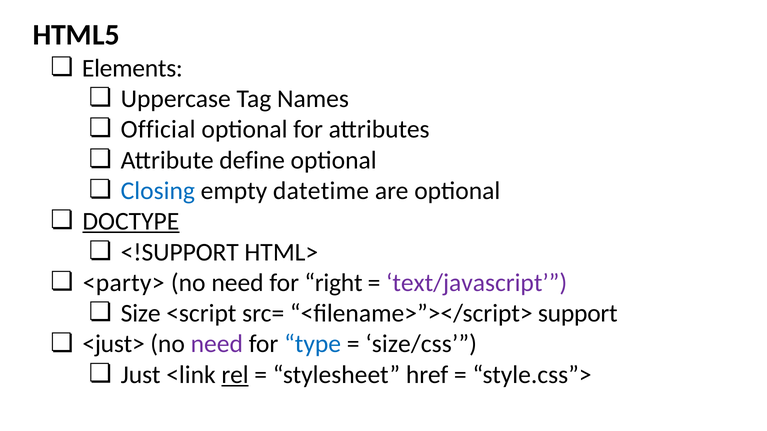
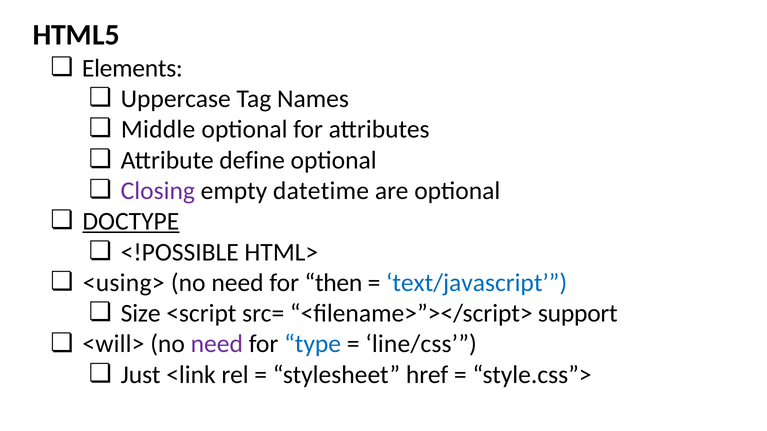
Official: Official -> Middle
Closing colour: blue -> purple
<!SUPPORT: <!SUPPORT -> <!POSSIBLE
<party>: <party> -> <using>
right: right -> then
text/javascript colour: purple -> blue
<just>: <just> -> <will>
size/css: size/css -> line/css
rel underline: present -> none
